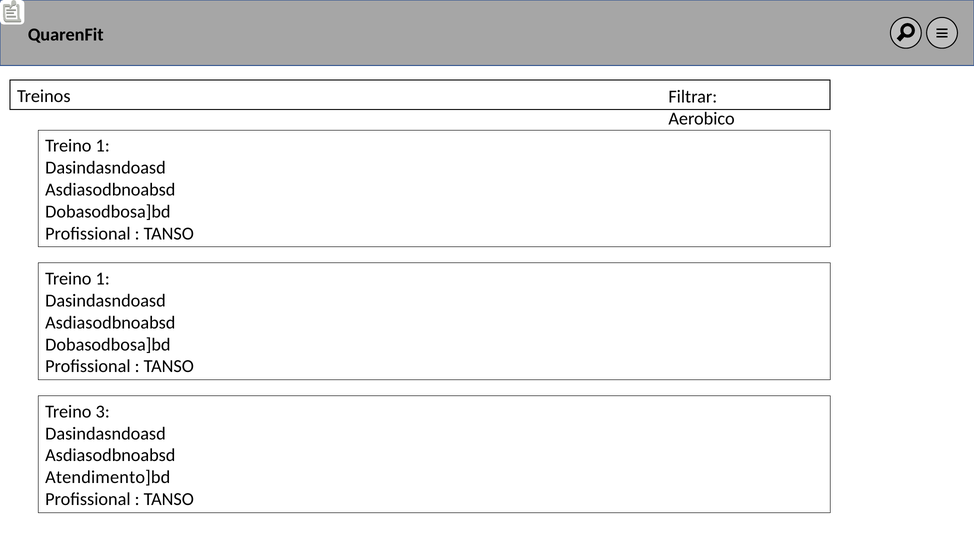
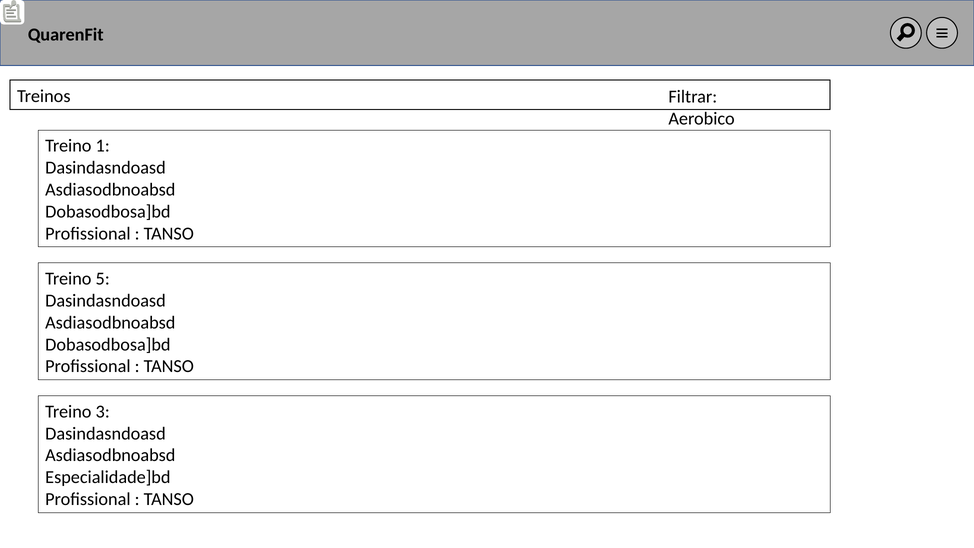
1 at (103, 279): 1 -> 5
Atendimento]bd: Atendimento]bd -> Especialidade]bd
